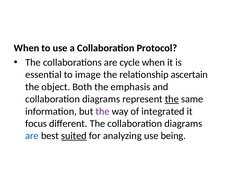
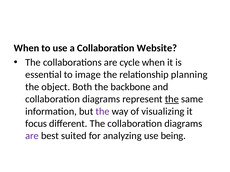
Protocol: Protocol -> Website
ascertain: ascertain -> planning
emphasis: emphasis -> backbone
integrated: integrated -> visualizing
are at (32, 136) colour: blue -> purple
suited underline: present -> none
